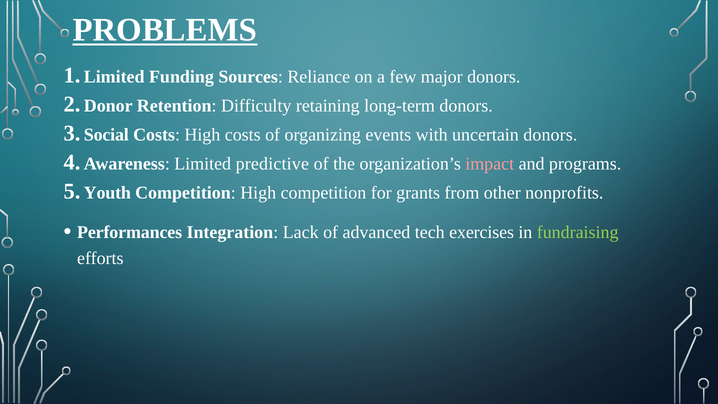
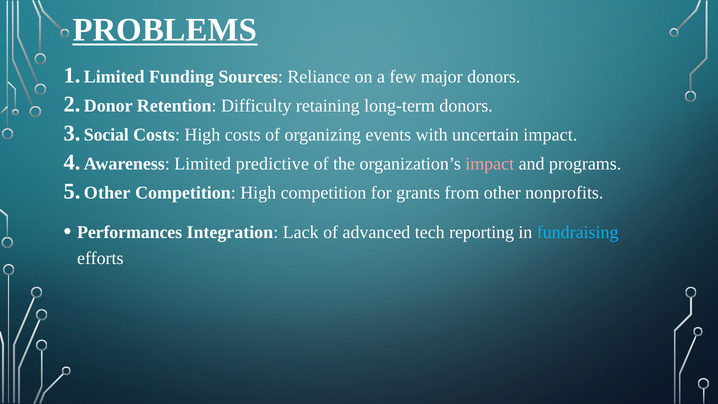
uncertain donors: donors -> impact
Youth at (107, 193): Youth -> Other
exercises: exercises -> reporting
fundraising colour: light green -> light blue
